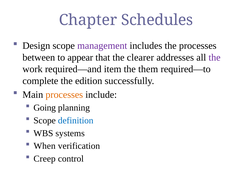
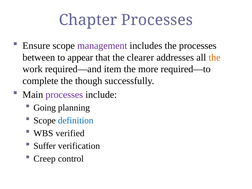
Chapter Schedules: Schedules -> Processes
Design: Design -> Ensure
the at (215, 57) colour: purple -> orange
them: them -> more
edition: edition -> though
processes at (64, 95) colour: orange -> purple
systems: systems -> verified
When: When -> Suffer
